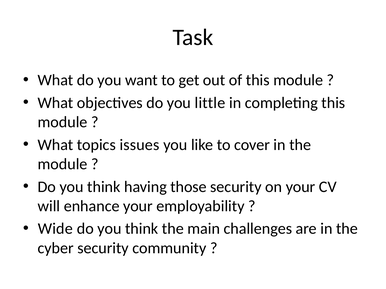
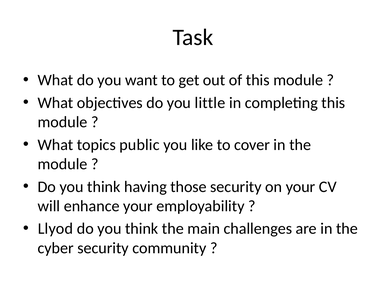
issues: issues -> public
Wide: Wide -> Llyod
